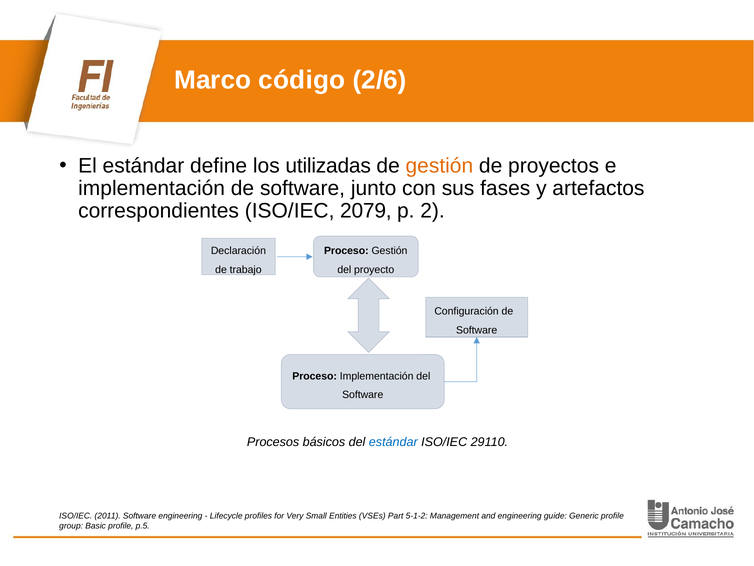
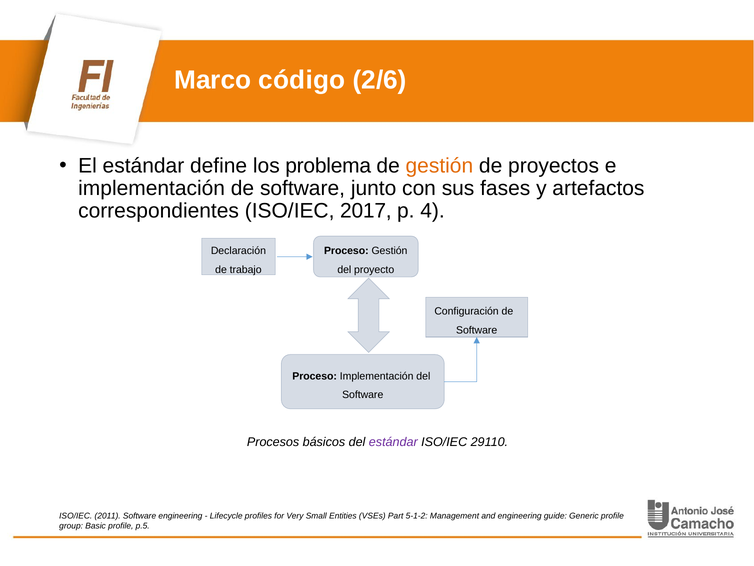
utilizadas: utilizadas -> problema
2079: 2079 -> 2017
2: 2 -> 4
estándar at (393, 442) colour: blue -> purple
